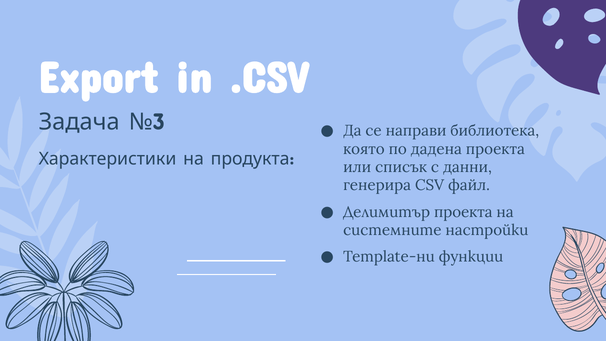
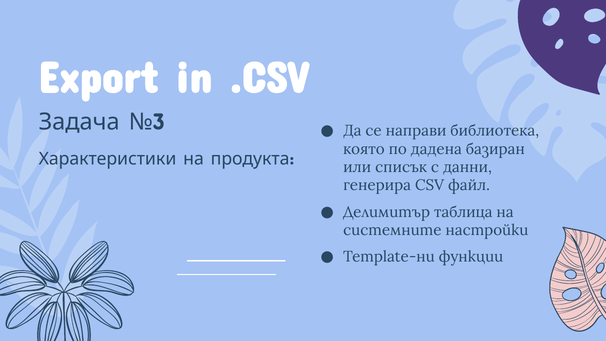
дадена проекта: проекта -> базиран
Делимитър проекта: проекта -> таблица
